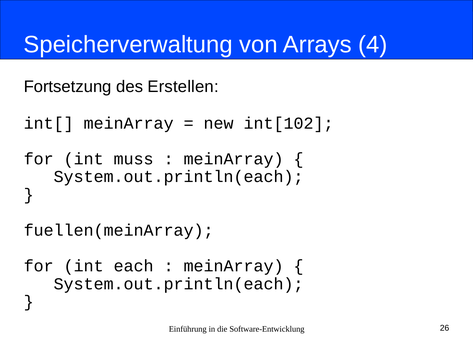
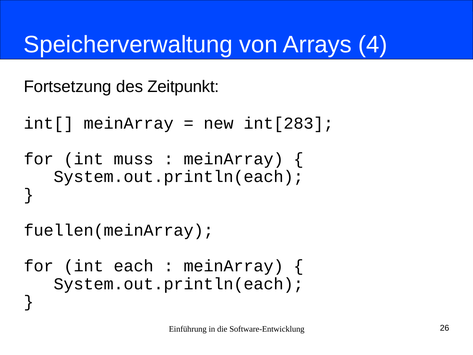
Erstellen: Erstellen -> Zeitpunkt
int[102: int[102 -> int[283
